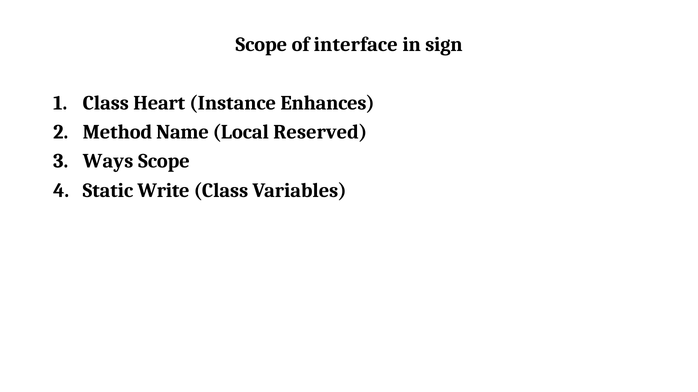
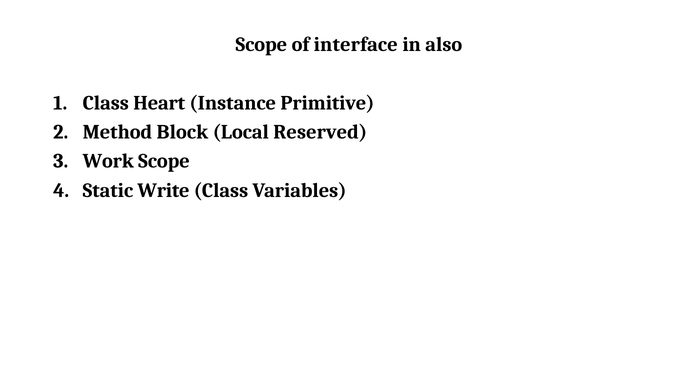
sign: sign -> also
Enhances: Enhances -> Primitive
Name: Name -> Block
Ways: Ways -> Work
